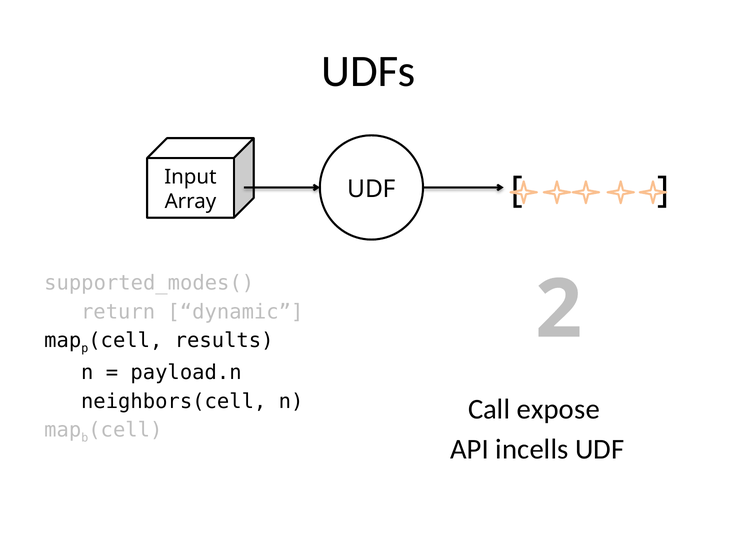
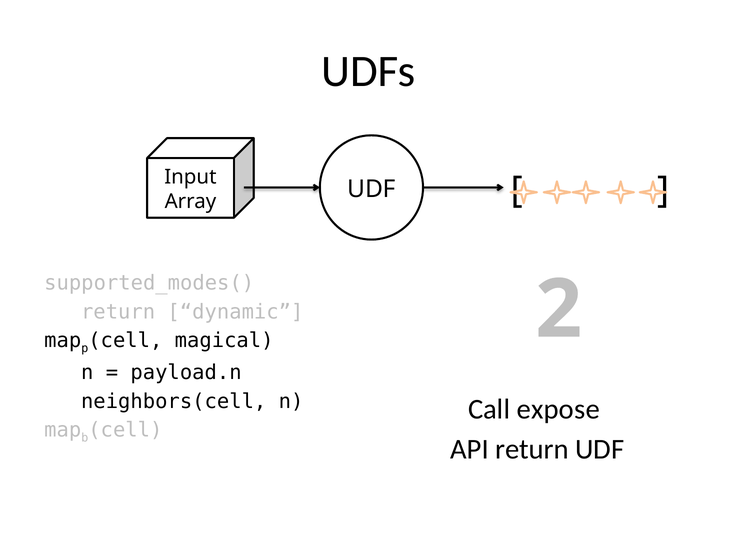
results: results -> magical
API incells: incells -> return
